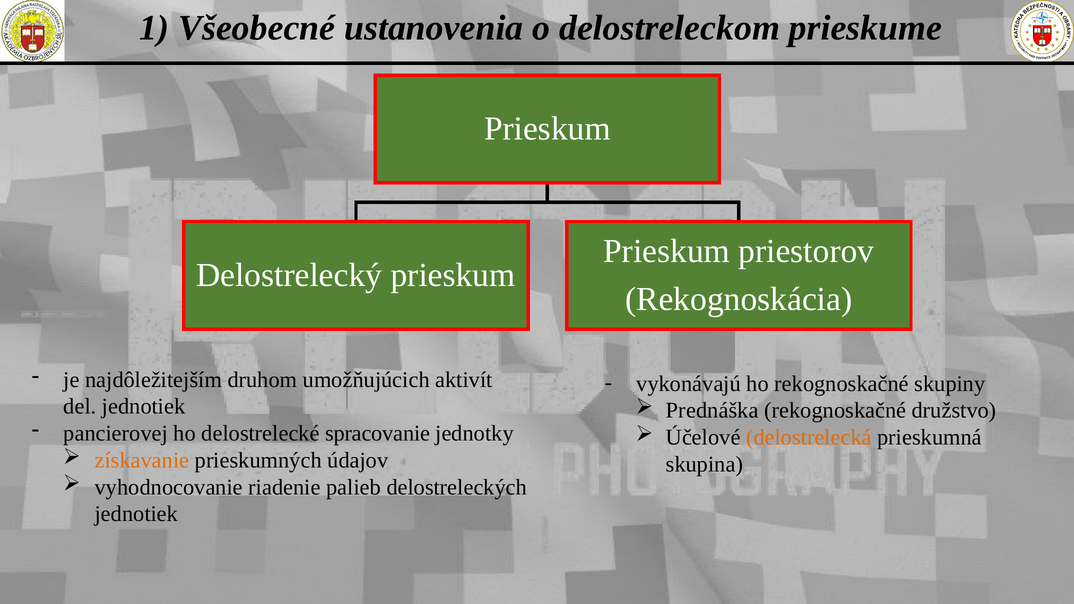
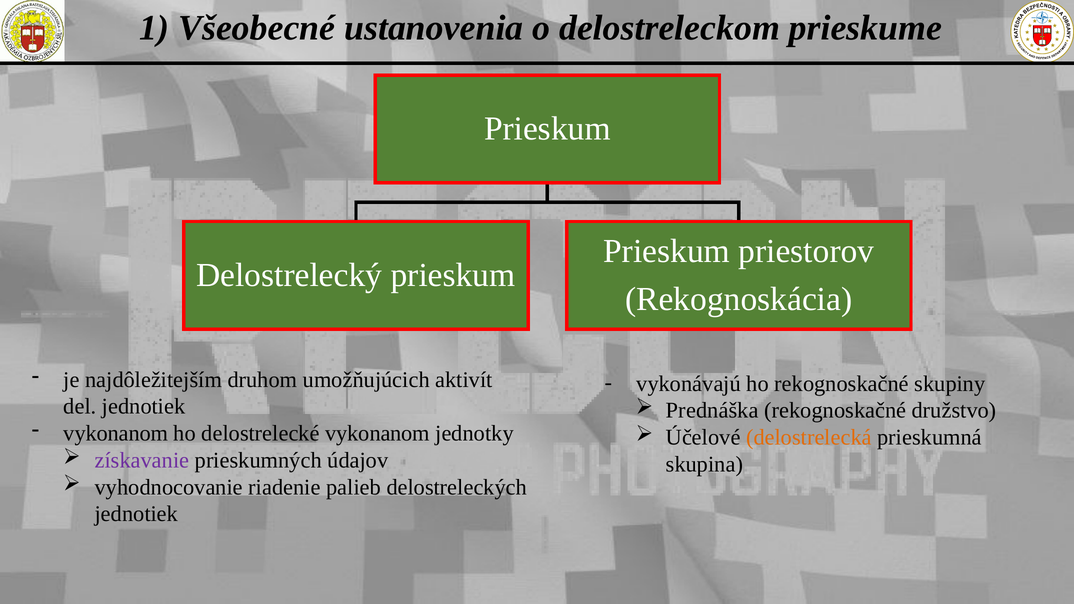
pancierovej at (116, 434): pancierovej -> vykonanom
delostrelecké spracovanie: spracovanie -> vykonanom
získavanie colour: orange -> purple
